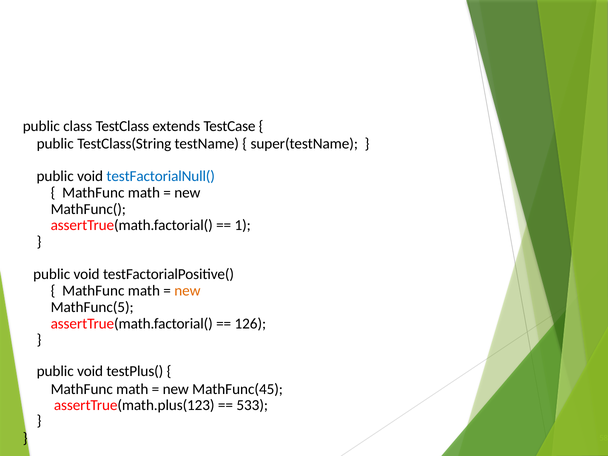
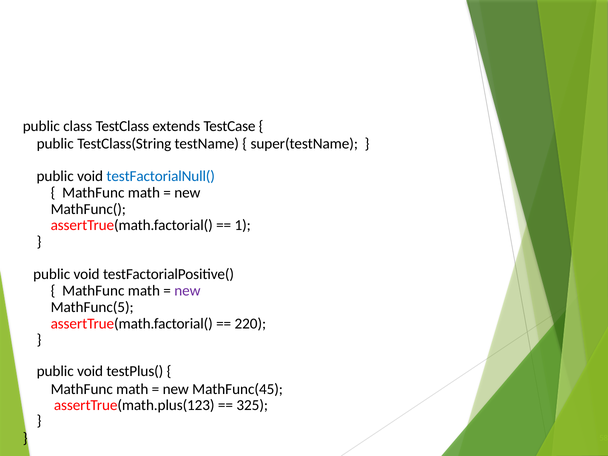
new at (187, 291) colour: orange -> purple
126: 126 -> 220
533: 533 -> 325
